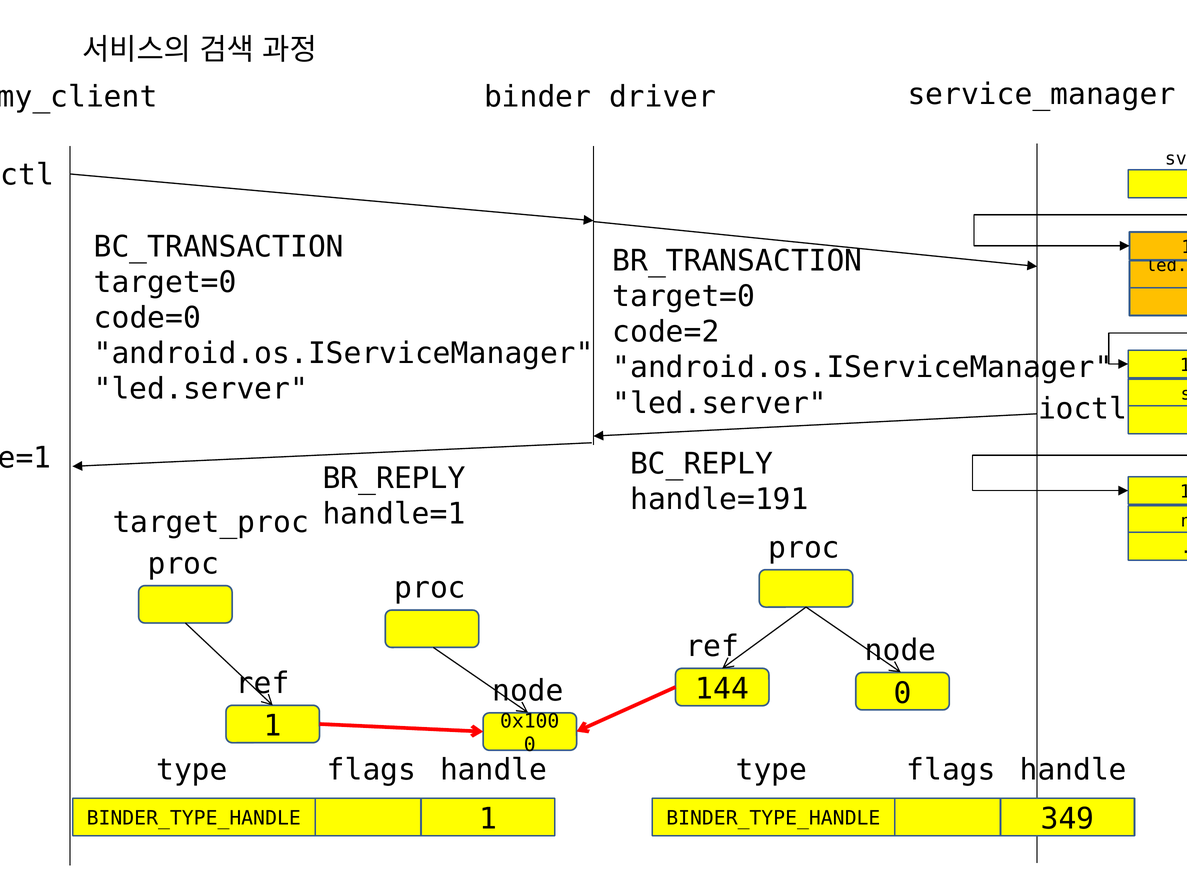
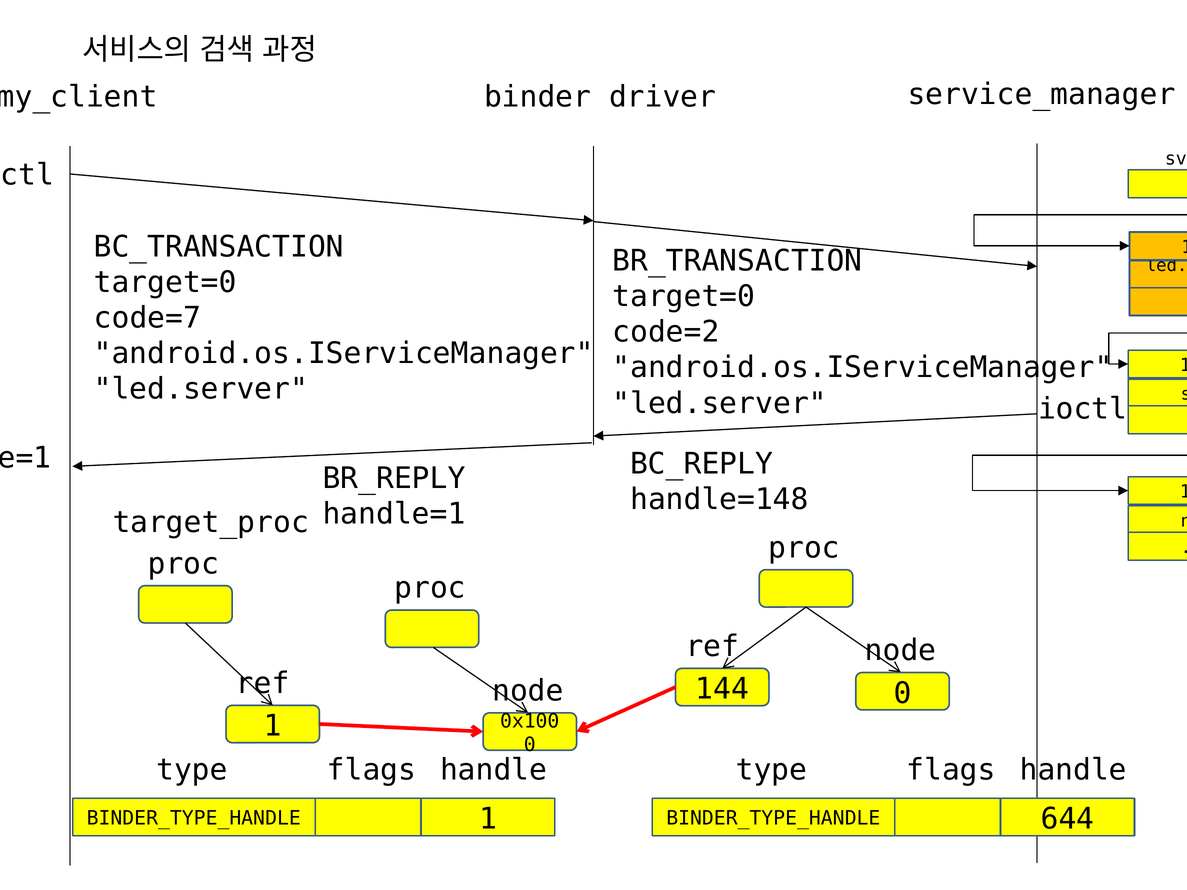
code=0: code=0 -> code=7
handle=191: handle=191 -> handle=148
349: 349 -> 644
